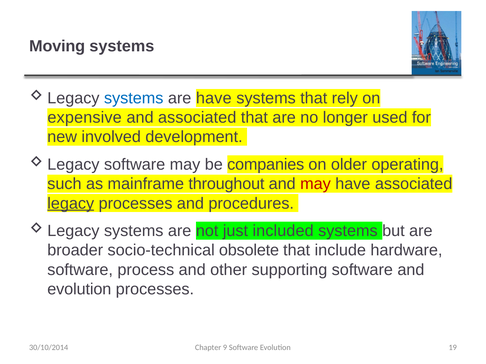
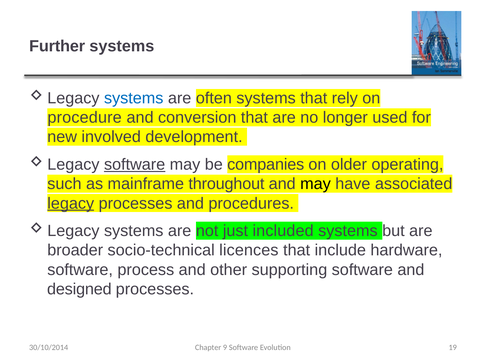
Moving: Moving -> Further
are have: have -> often
expensive: expensive -> procedure
and associated: associated -> conversion
software at (135, 165) underline: none -> present
may at (315, 184) colour: red -> black
obsolete: obsolete -> licences
evolution at (79, 289): evolution -> designed
